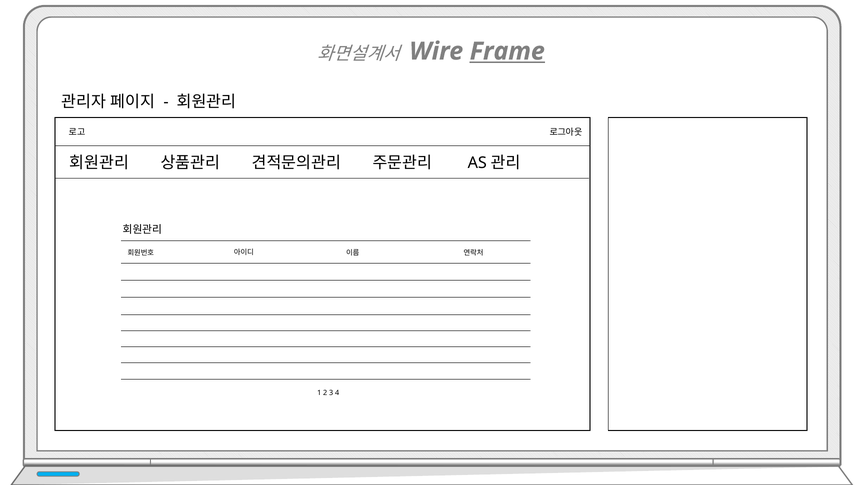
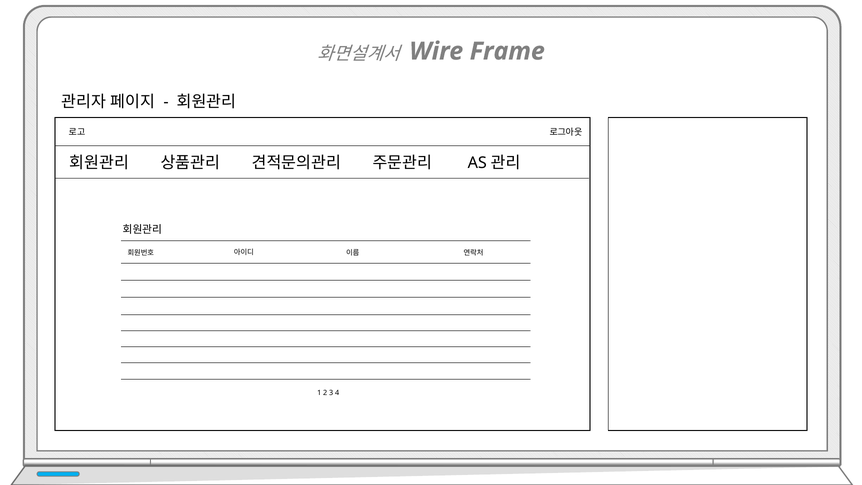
Frame underline: present -> none
